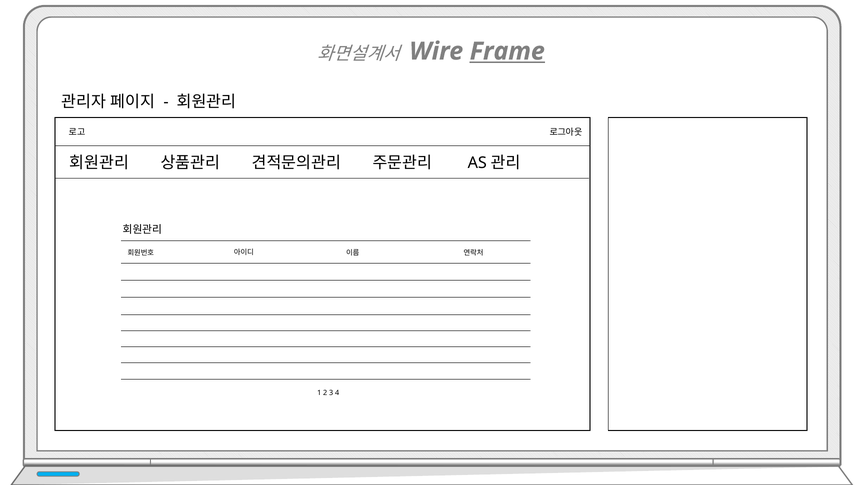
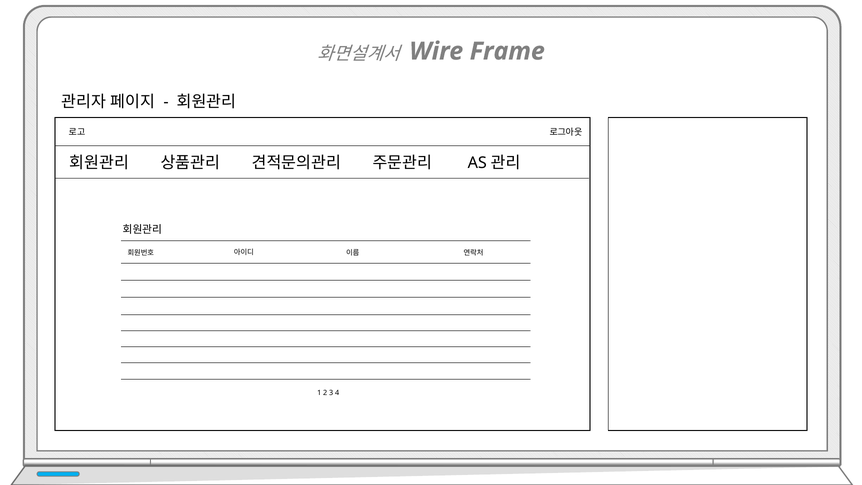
Frame underline: present -> none
